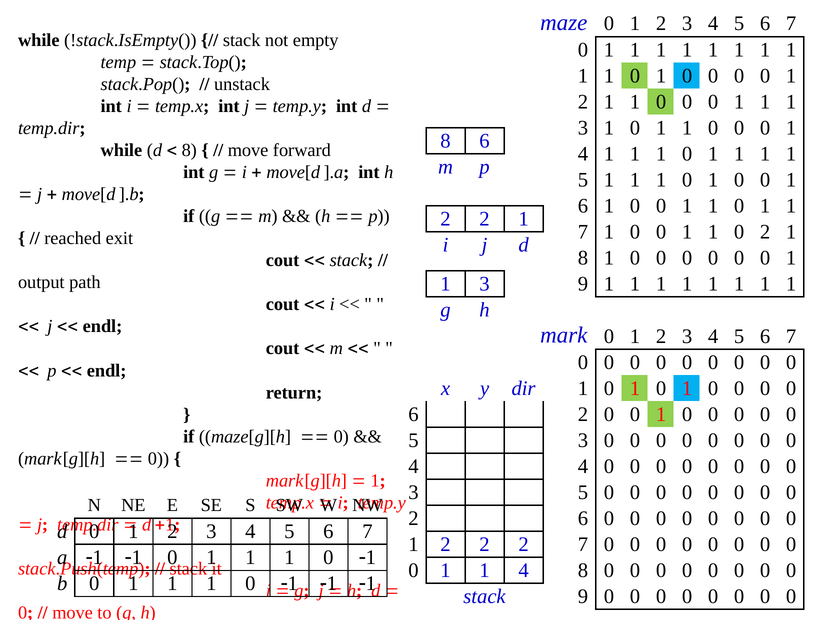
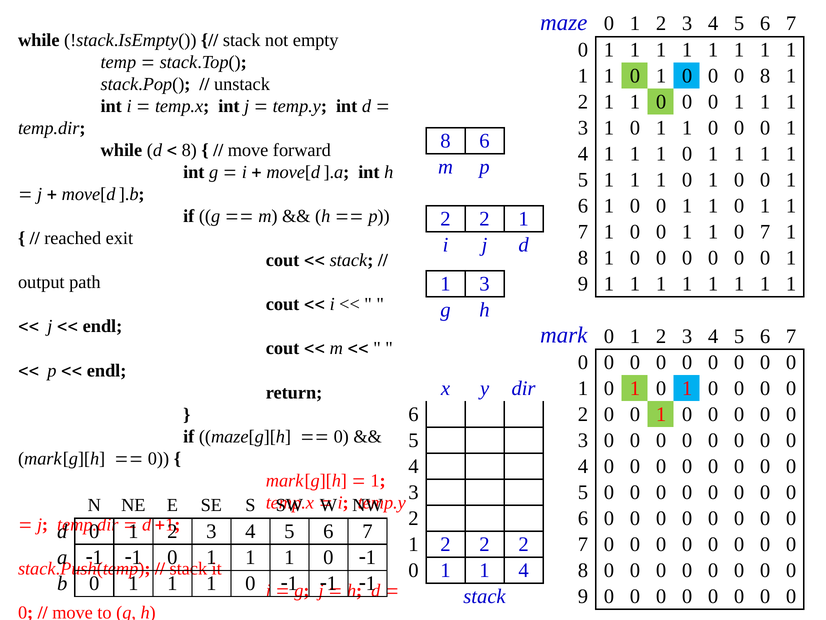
0 at (765, 76): 0 -> 8
1 0 2: 2 -> 7
